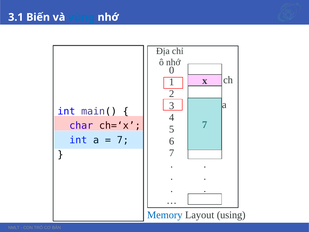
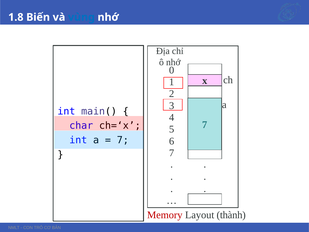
3.1: 3.1 -> 1.8
Memory colour: blue -> red
using: using -> thành
